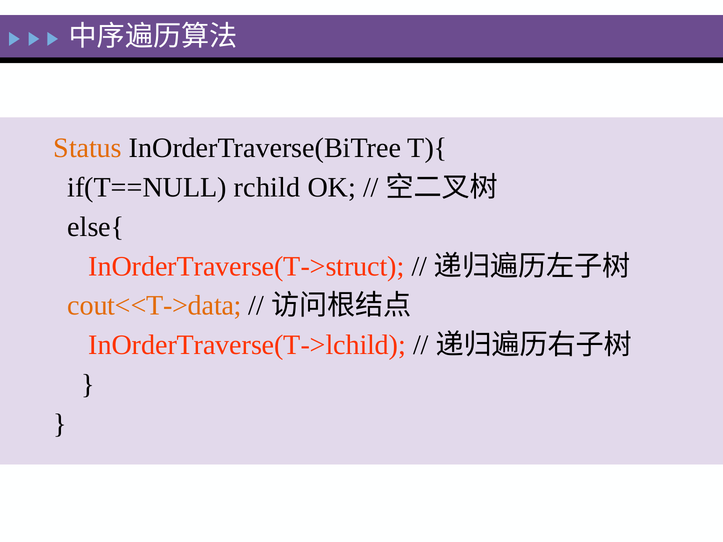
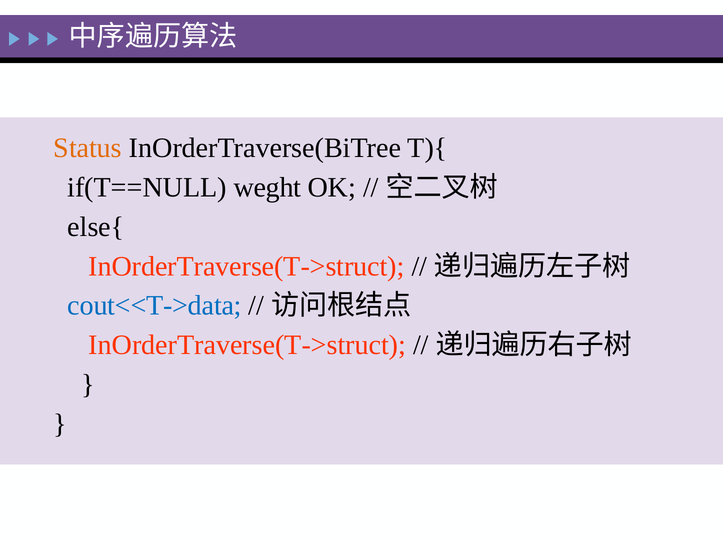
rchild: rchild -> weght
cout<<T->data colour: orange -> blue
InOrderTraverse(T->lchild at (247, 345): InOrderTraverse(T->lchild -> InOrderTraverse(T->struct
